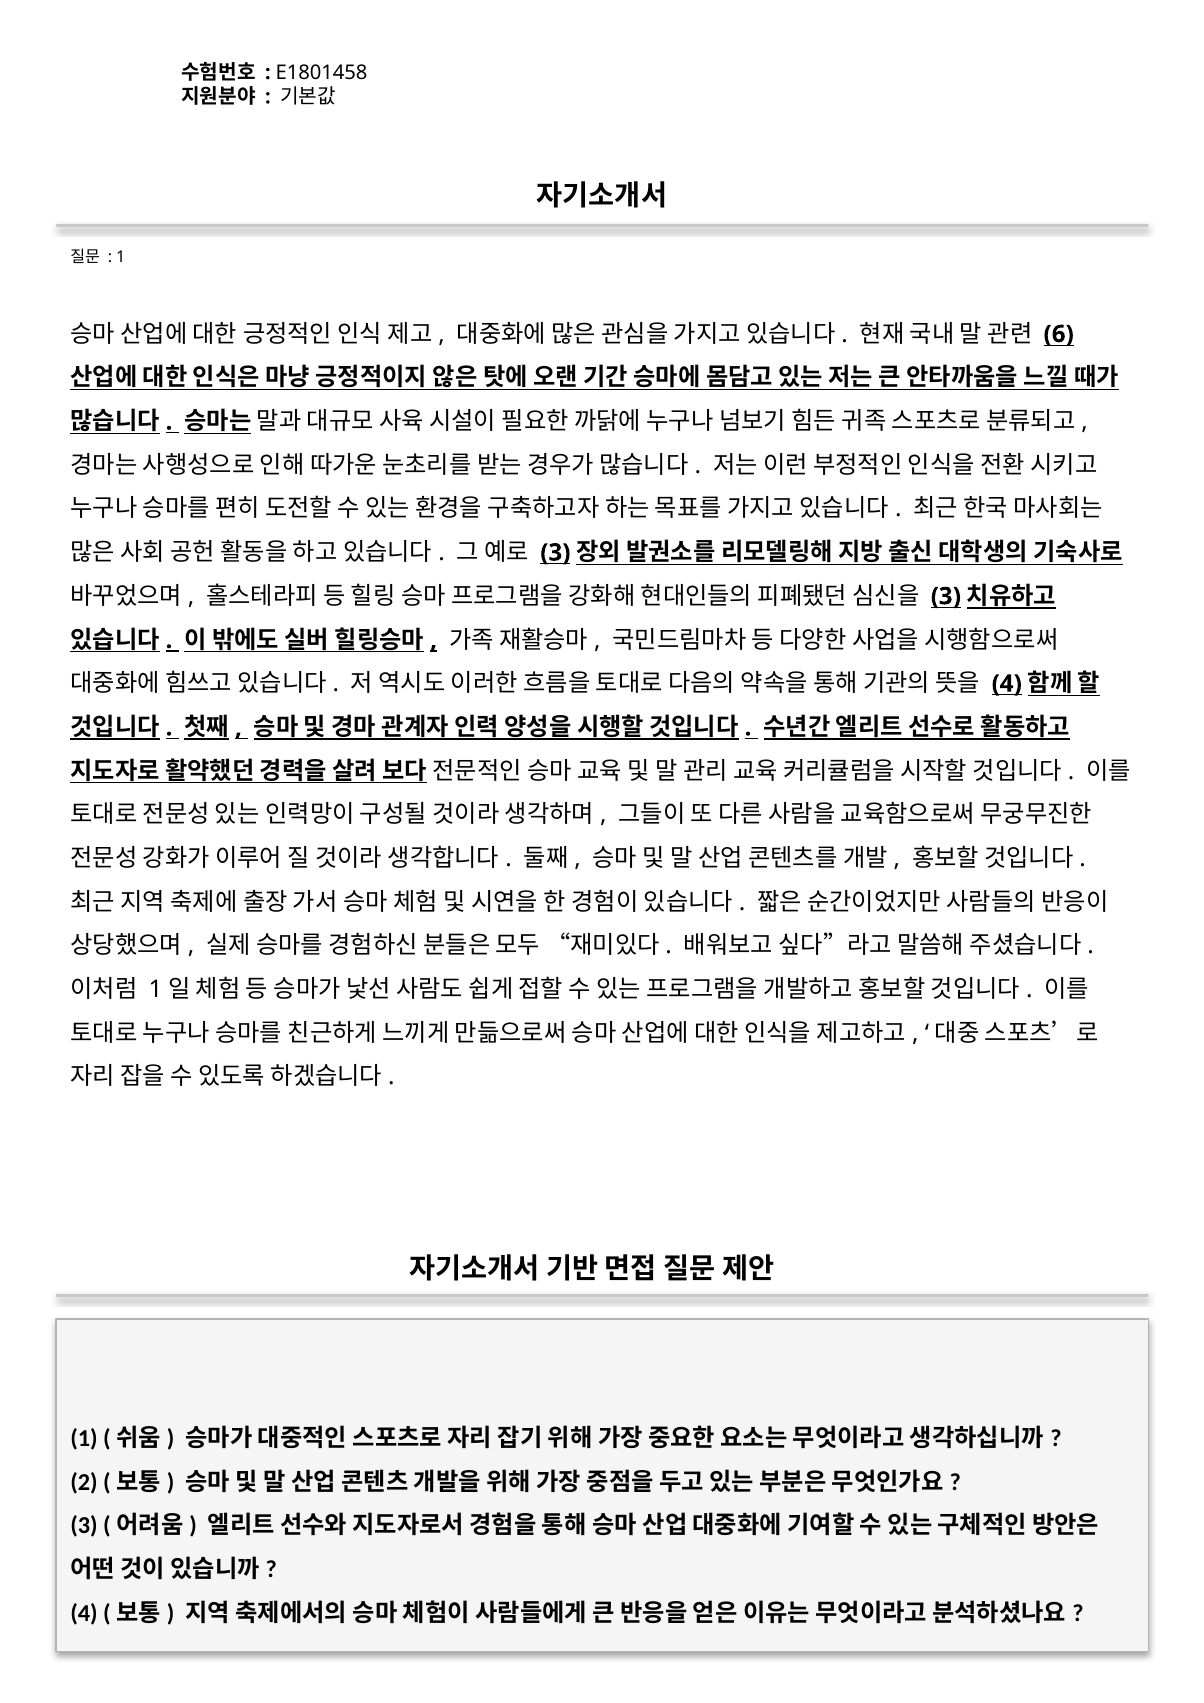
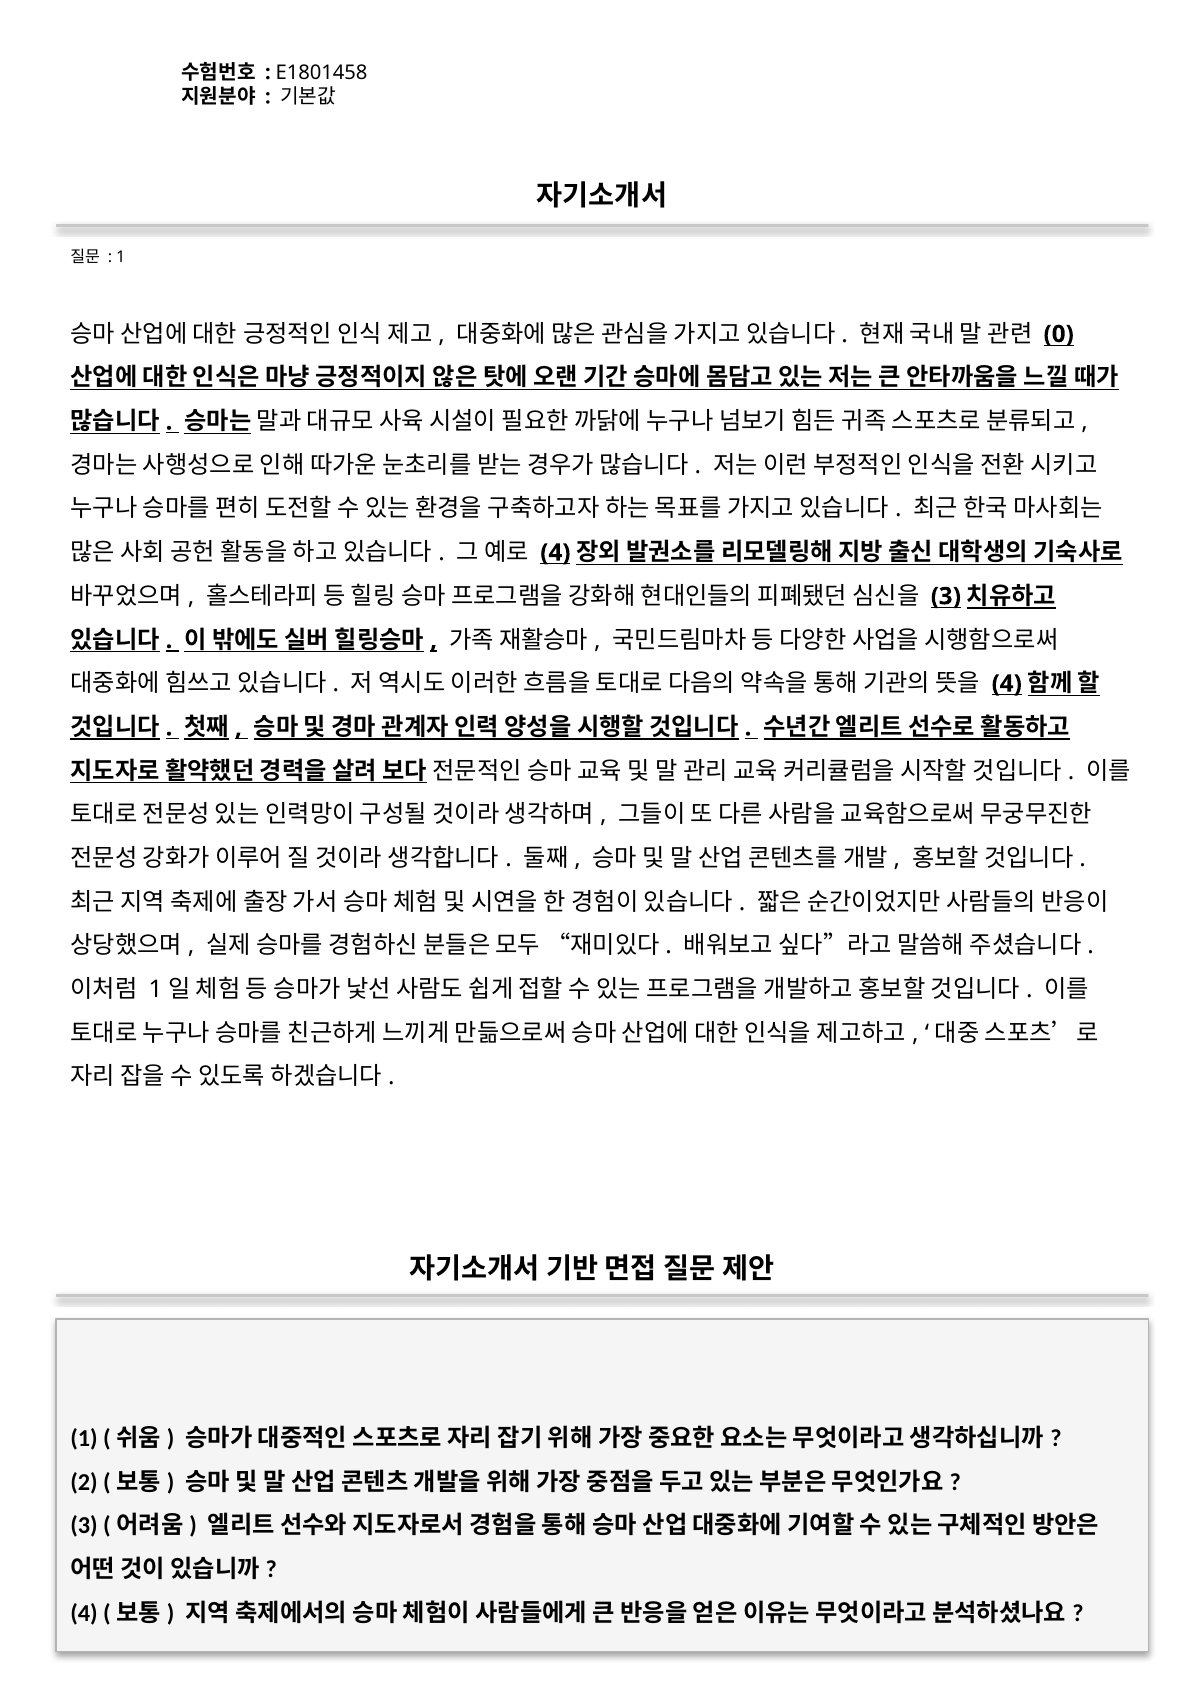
6: 6 -> 0
3 at (555, 553): 3 -> 4
